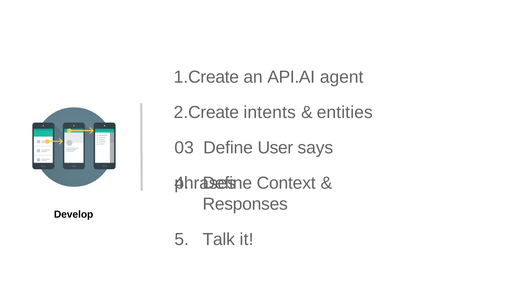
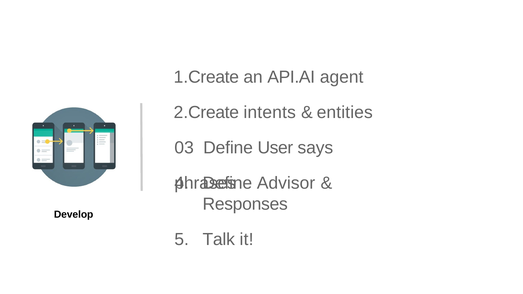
Context: Context -> Advisor
